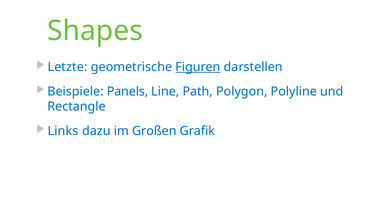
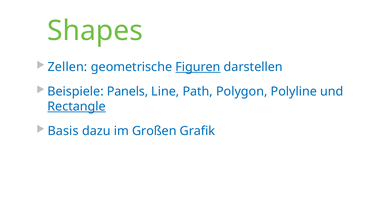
Letzte: Letzte -> Zellen
Rectangle underline: none -> present
Links: Links -> Basis
